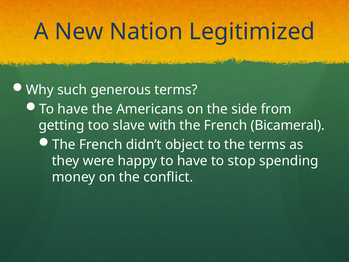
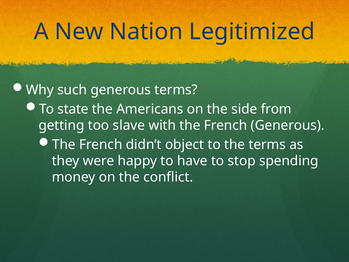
have at (73, 109): have -> state
French Bicameral: Bicameral -> Generous
